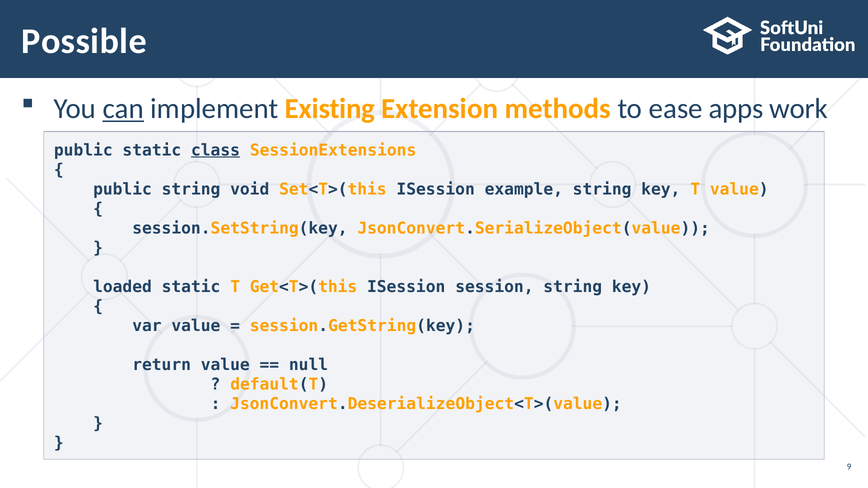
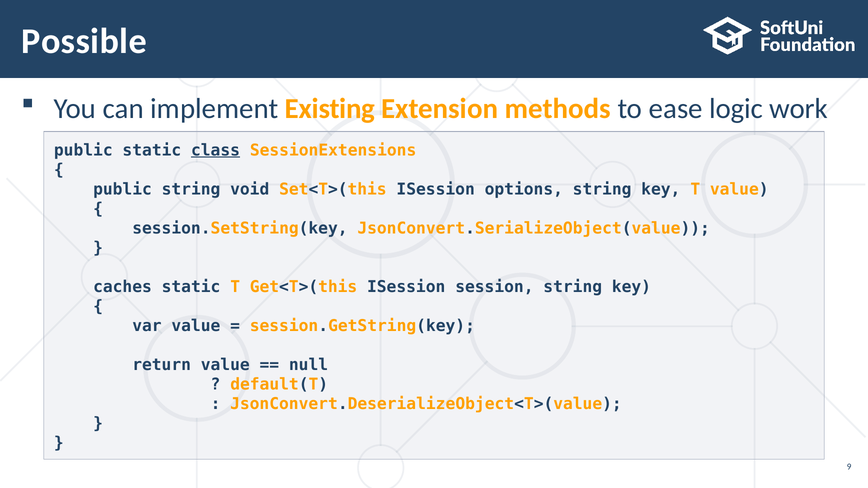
can underline: present -> none
apps: apps -> logic
example: example -> options
loaded: loaded -> caches
